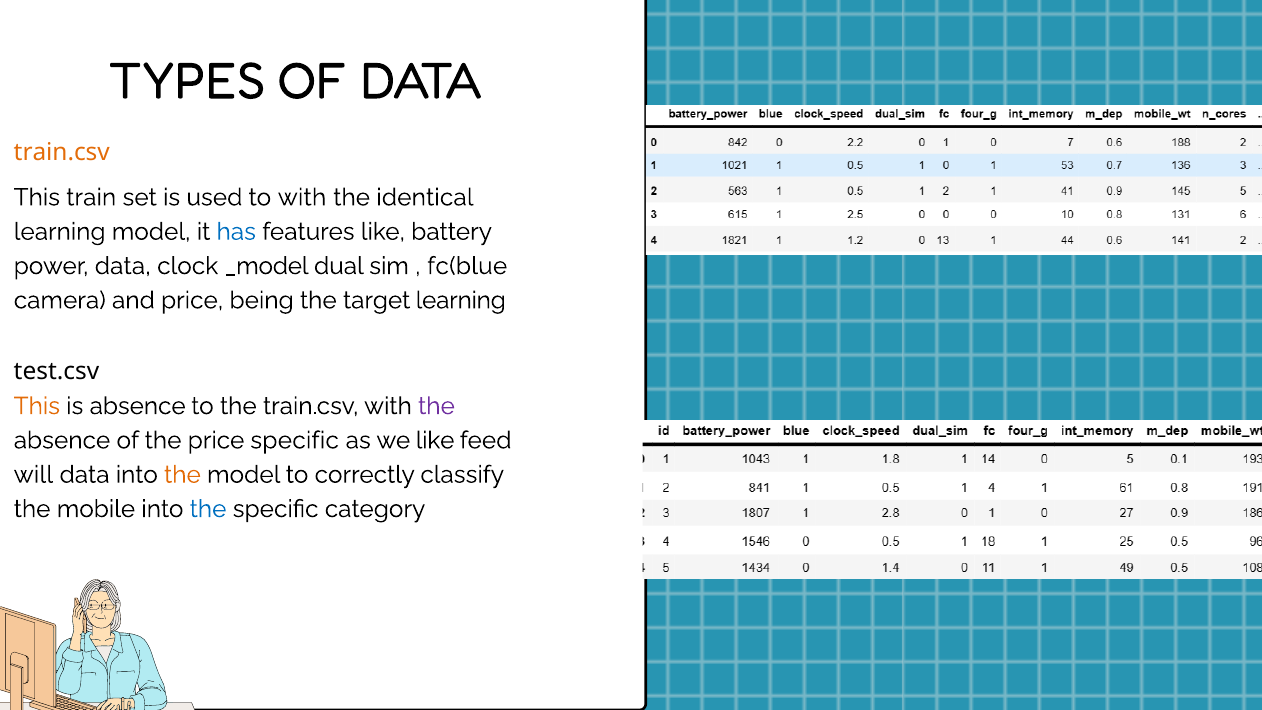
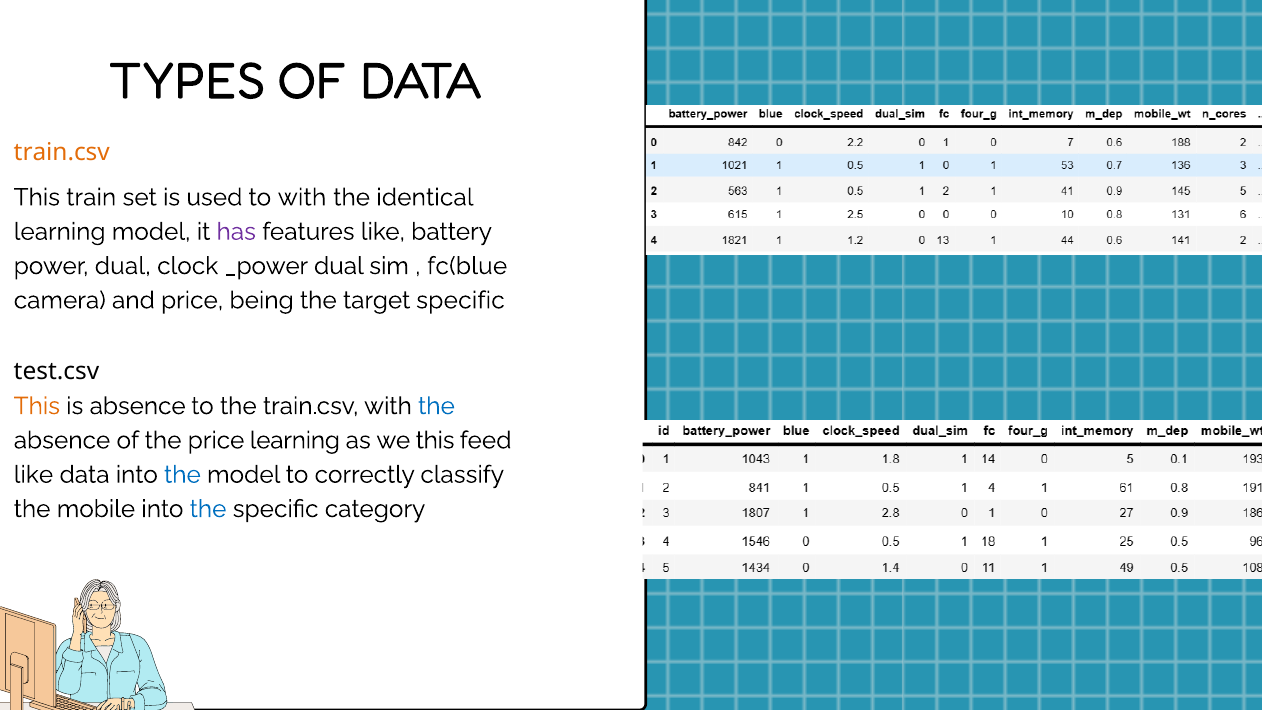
has colour: blue -> purple
power data: data -> dual
_model: _model -> _power
target learning: learning -> specific
the at (436, 406) colour: purple -> blue
price specific: specific -> learning
we like: like -> this
will at (33, 475): will -> like
the at (182, 475) colour: orange -> blue
